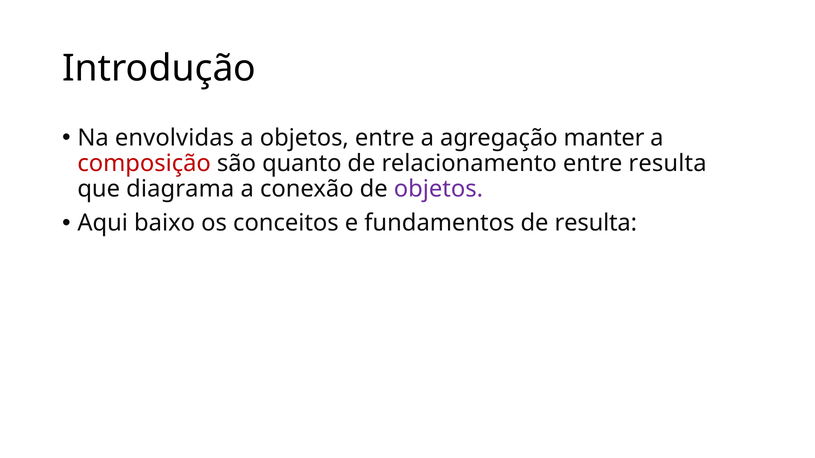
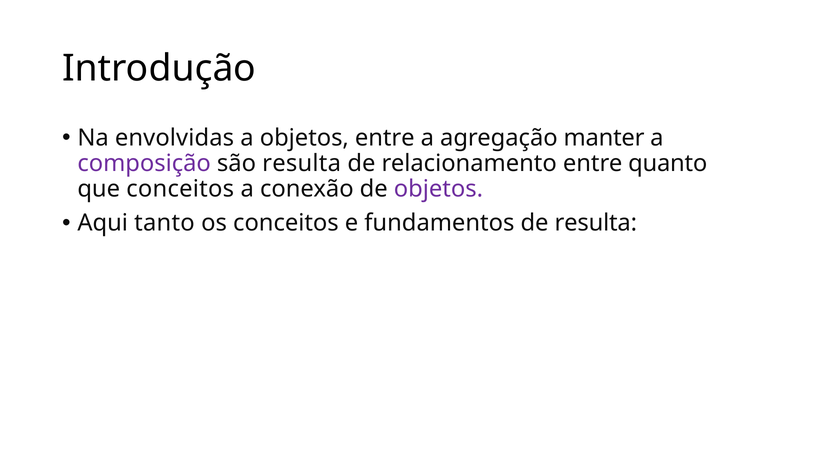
composição colour: red -> purple
são quanto: quanto -> resulta
entre resulta: resulta -> quanto
que diagrama: diagrama -> conceitos
baixo: baixo -> tanto
